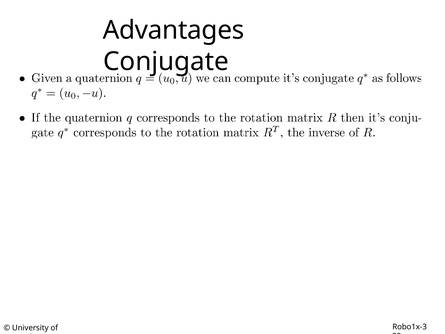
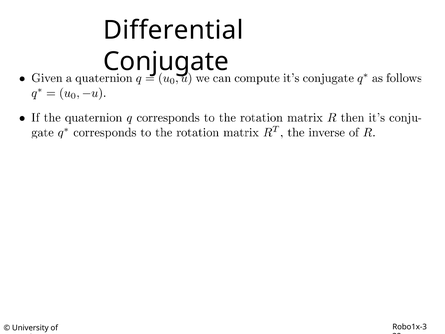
Advantages: Advantages -> Differential
